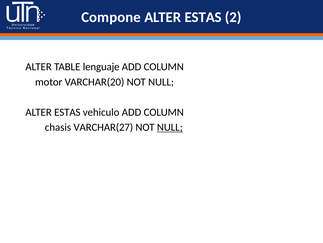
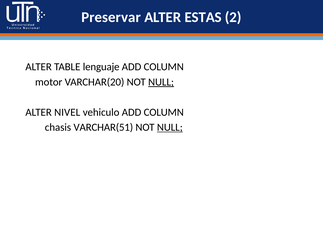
Compone: Compone -> Preservar
NULL at (161, 82) underline: none -> present
ESTAS at (67, 112): ESTAS -> NIVEL
VARCHAR(27: VARCHAR(27 -> VARCHAR(51
